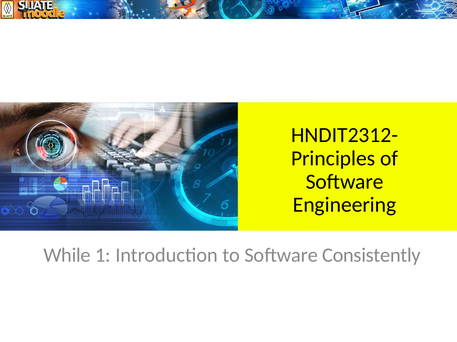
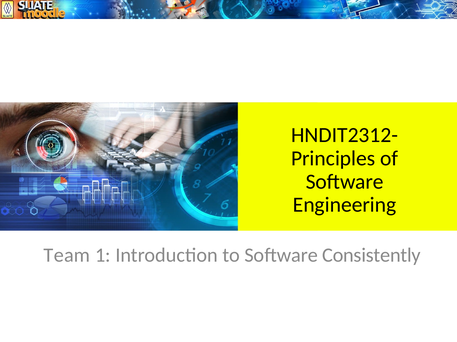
While: While -> Team
